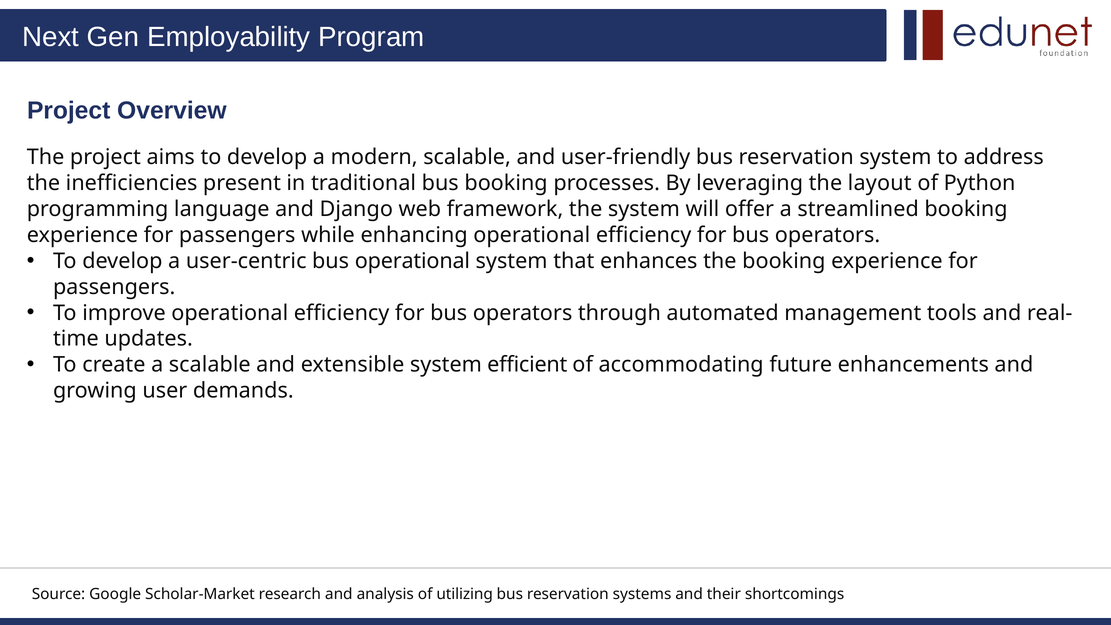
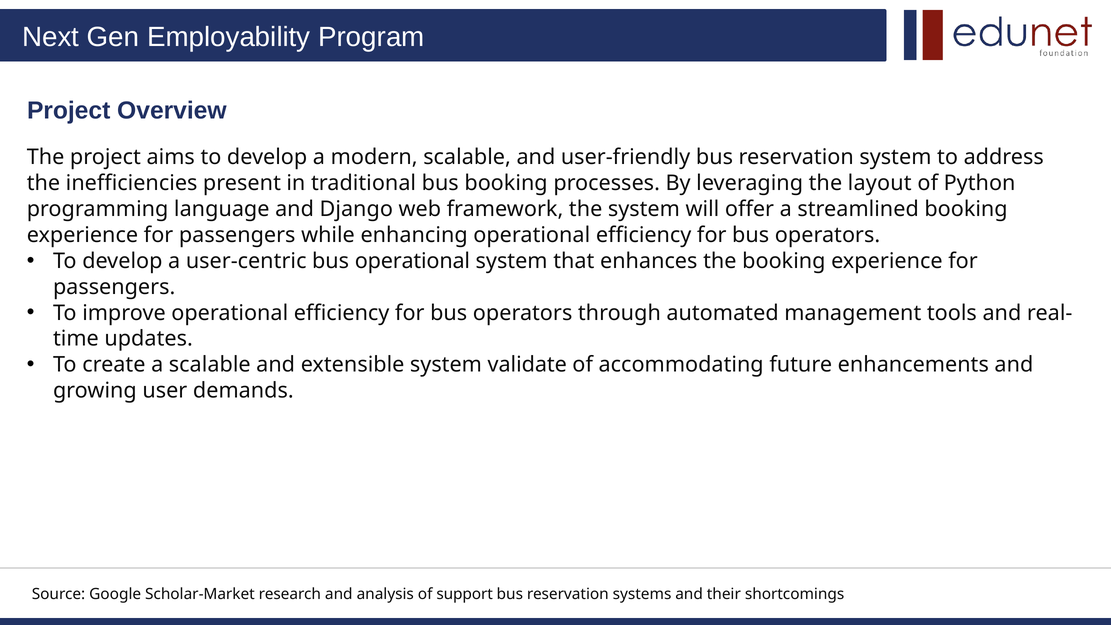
efficient: efficient -> validate
utilizing: utilizing -> support
